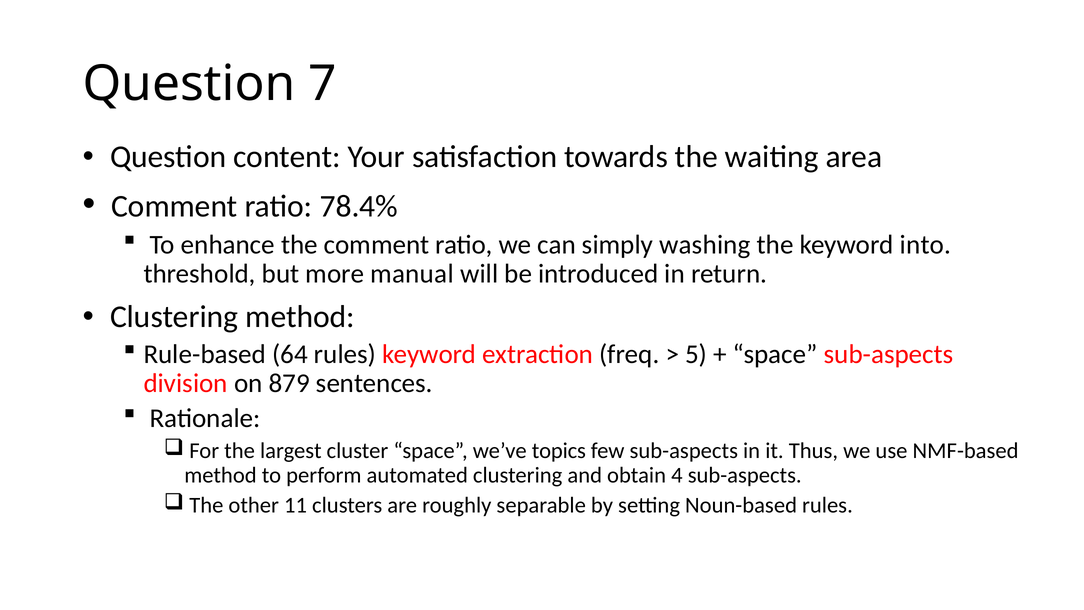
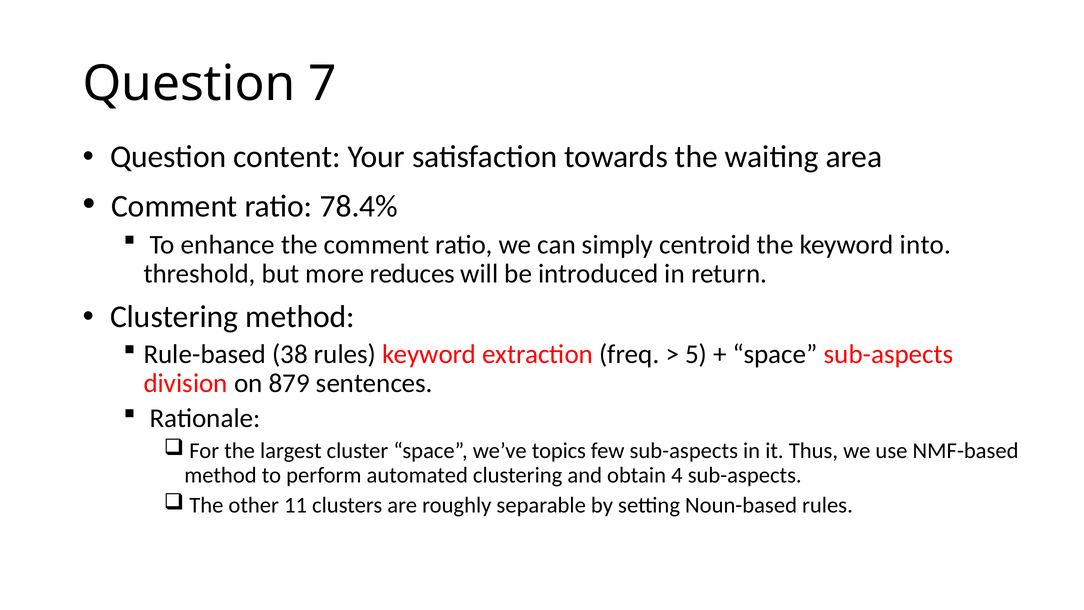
washing: washing -> centroid
manual: manual -> reduces
64: 64 -> 38
